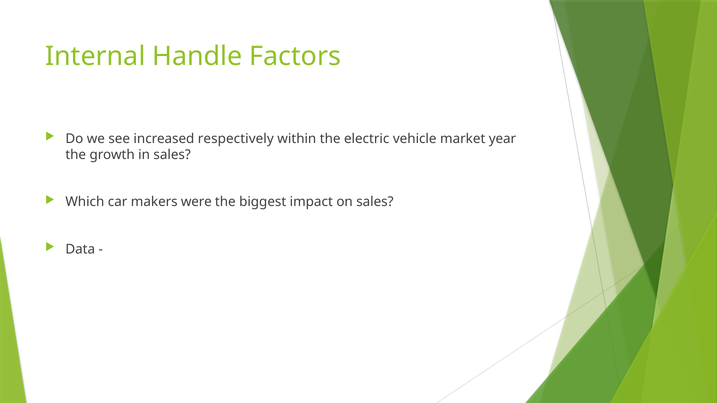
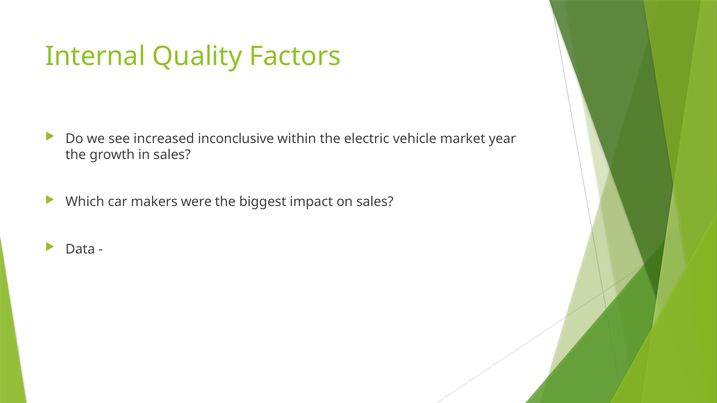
Handle: Handle -> Quality
respectively: respectively -> inconclusive
